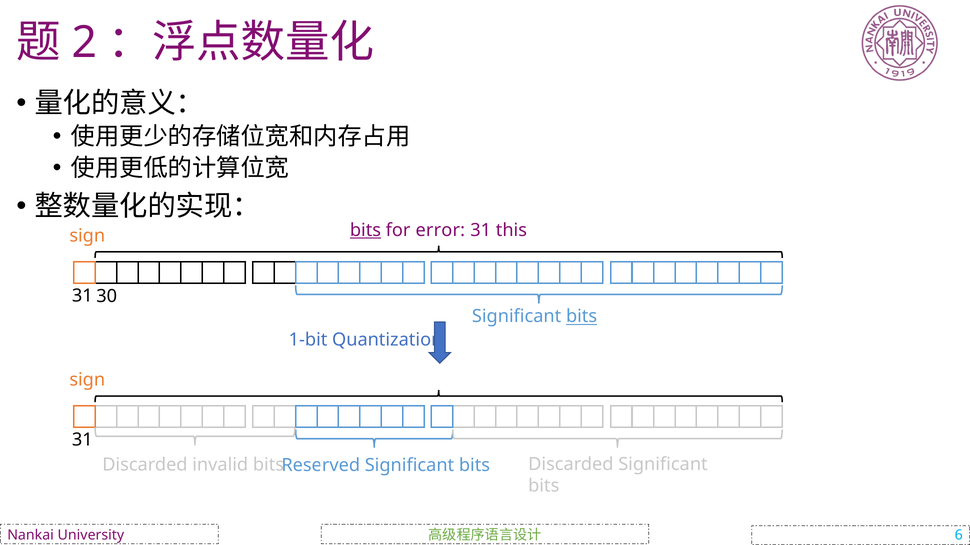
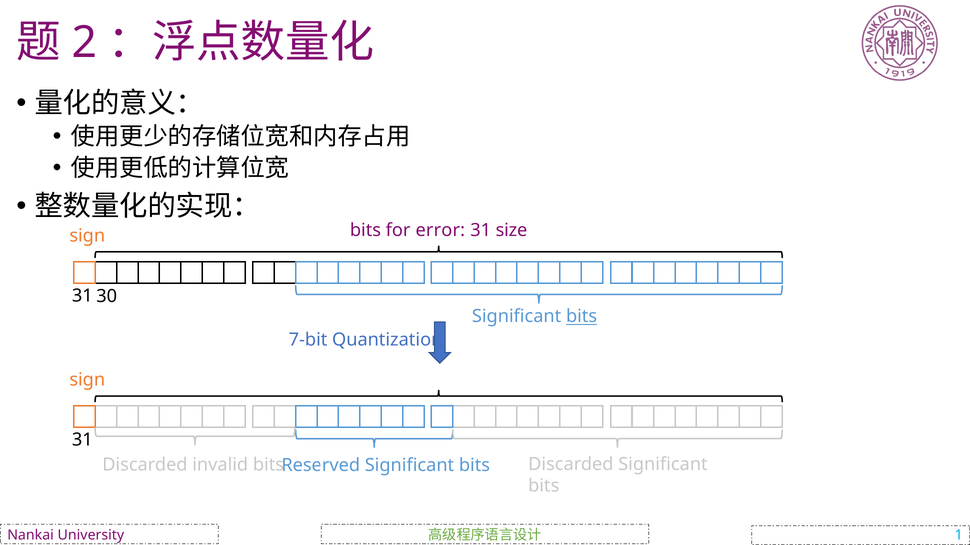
bits at (365, 231) underline: present -> none
this: this -> size
1-bit: 1-bit -> 7-bit
6: 6 -> 1
